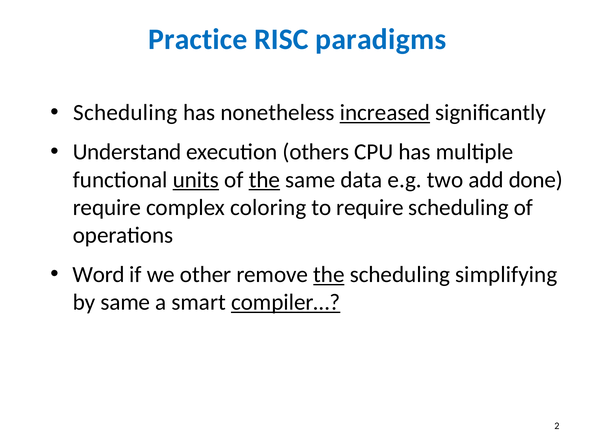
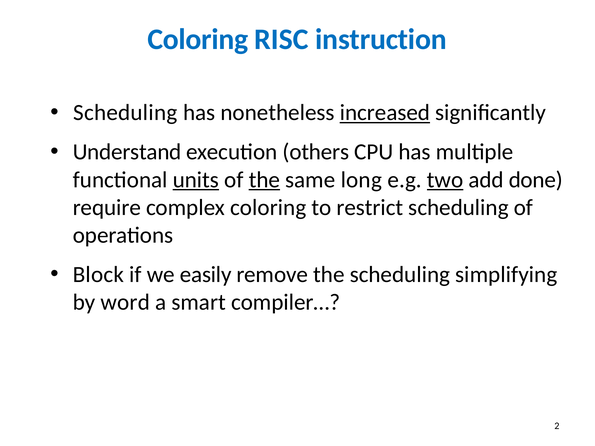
Practice at (198, 39): Practice -> Coloring
paradigms: paradigms -> instruction
data: data -> long
two underline: none -> present
to require: require -> restrict
Word: Word -> Block
other: other -> easily
the at (329, 275) underline: present -> none
by same: same -> word
compiler… underline: present -> none
